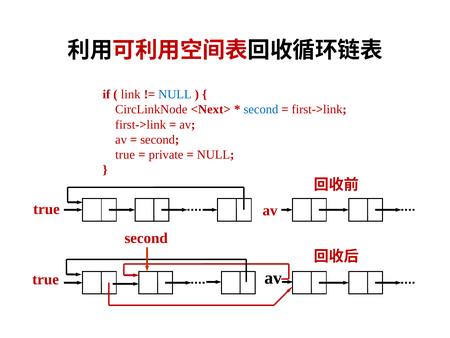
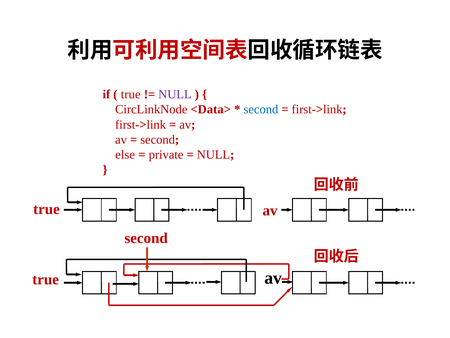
link at (131, 94): link -> true
NULL at (175, 94) colour: blue -> purple
<Next>: <Next> -> <Data>
true at (125, 154): true -> else
